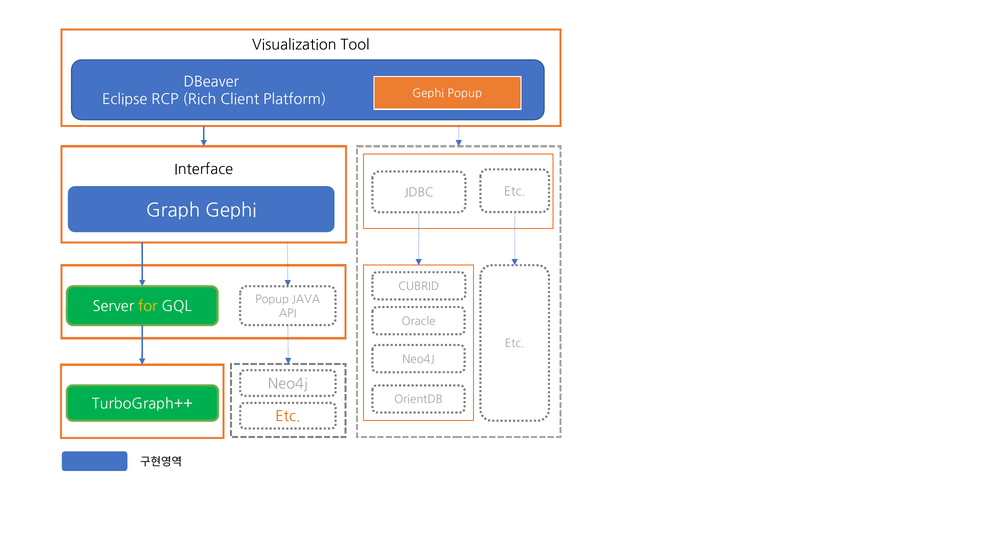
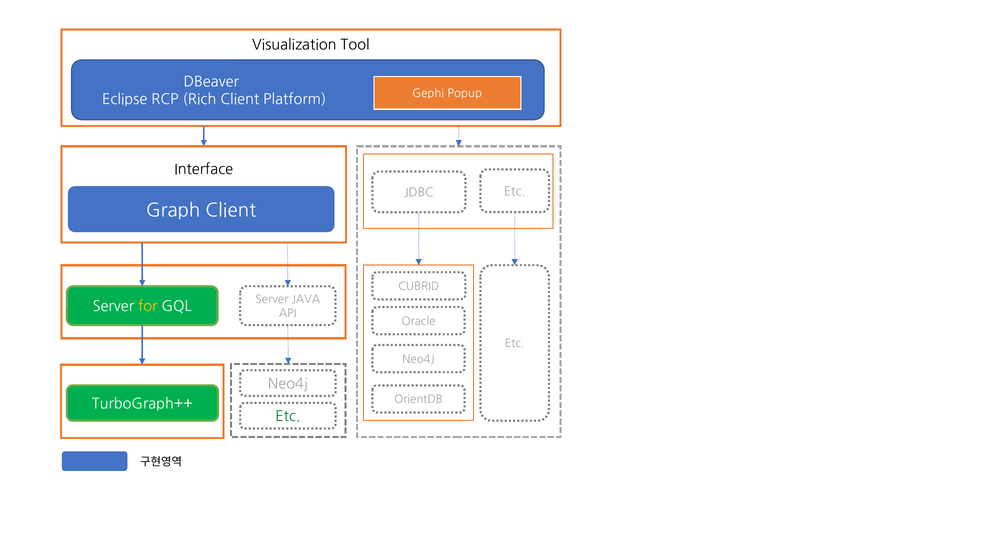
Graph Gephi: Gephi -> Client
Popup at (272, 299): Popup -> Server
Etc at (288, 416) colour: orange -> green
